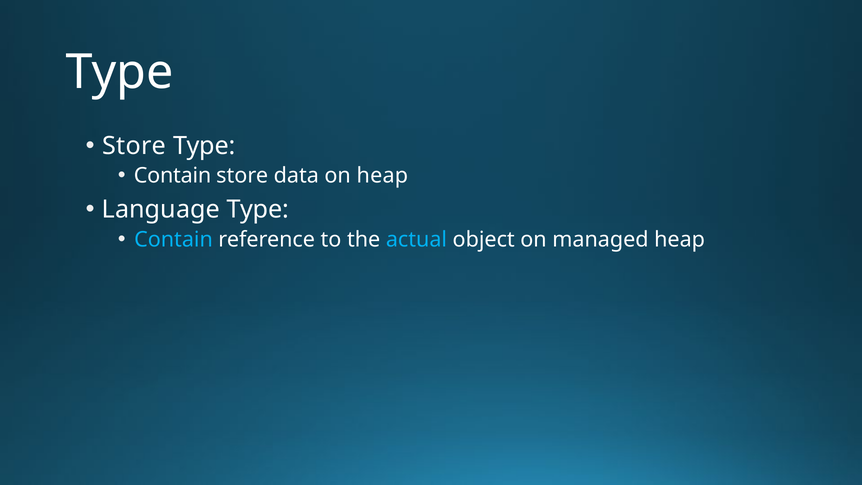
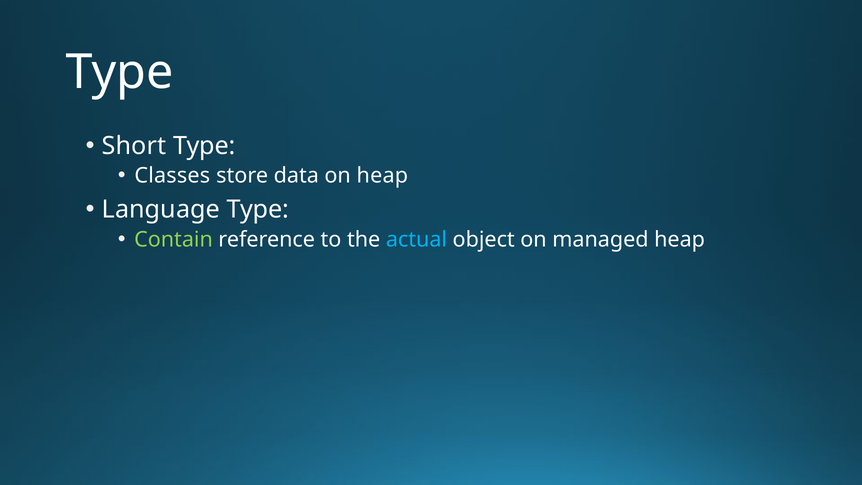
Store at (134, 146): Store -> Short
Contain at (172, 175): Contain -> Classes
Contain at (173, 239) colour: light blue -> light green
